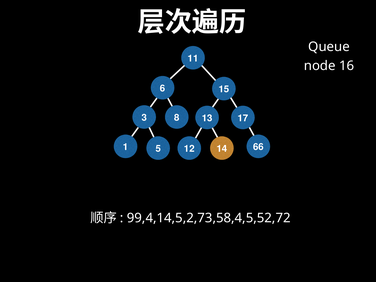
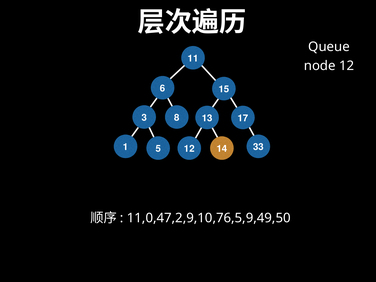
node 16: 16 -> 12
66: 66 -> 33
99,4,14,5,2,73,58,4,5,52,72: 99,4,14,5,2,73,58,4,5,52,72 -> 11,0,47,2,9,10,76,5,9,49,50
